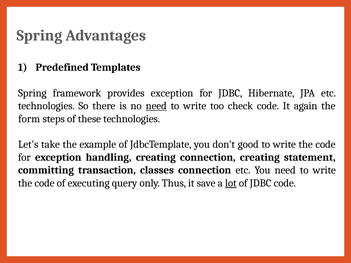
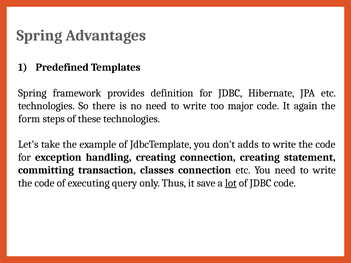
provides exception: exception -> definition
need at (156, 106) underline: present -> none
check: check -> major
good: good -> adds
